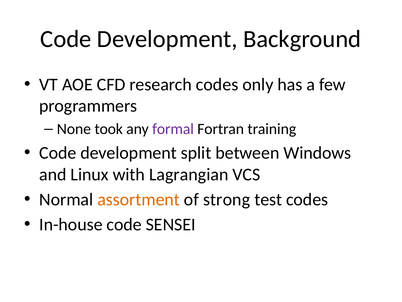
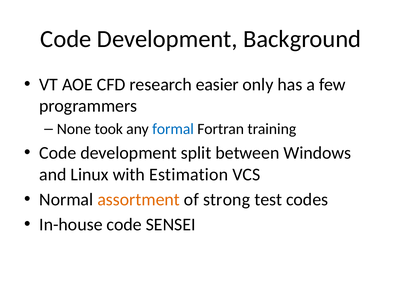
research codes: codes -> easier
formal colour: purple -> blue
Lagrangian: Lagrangian -> Estimation
